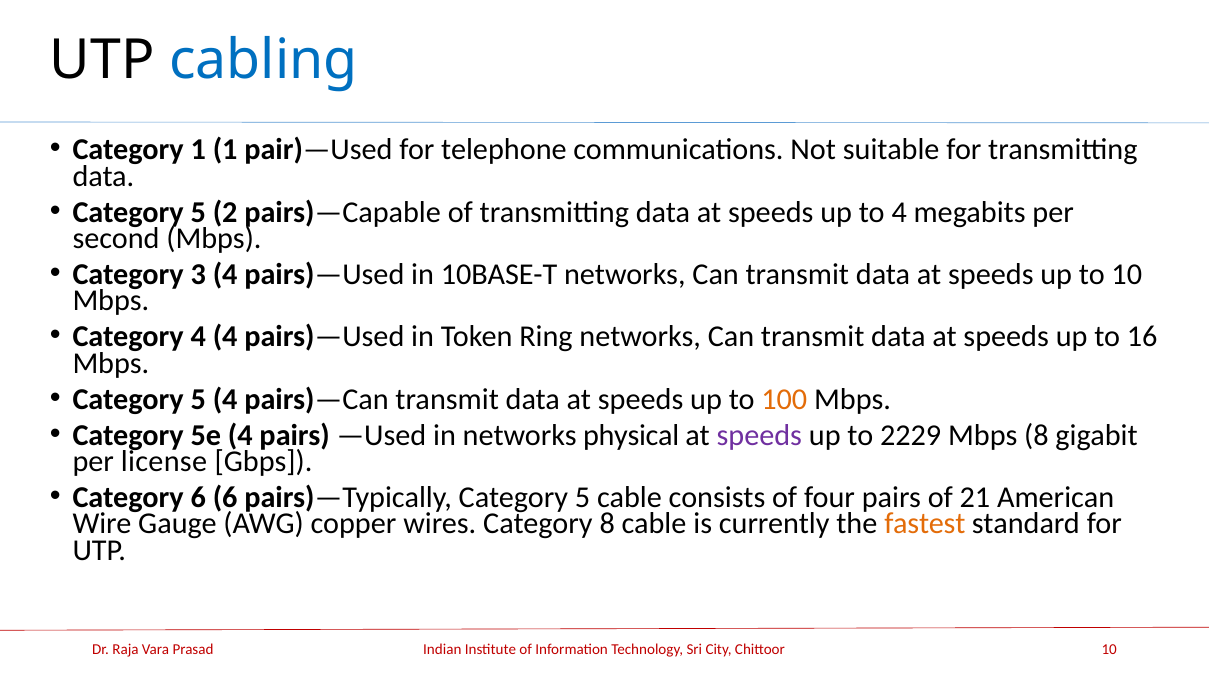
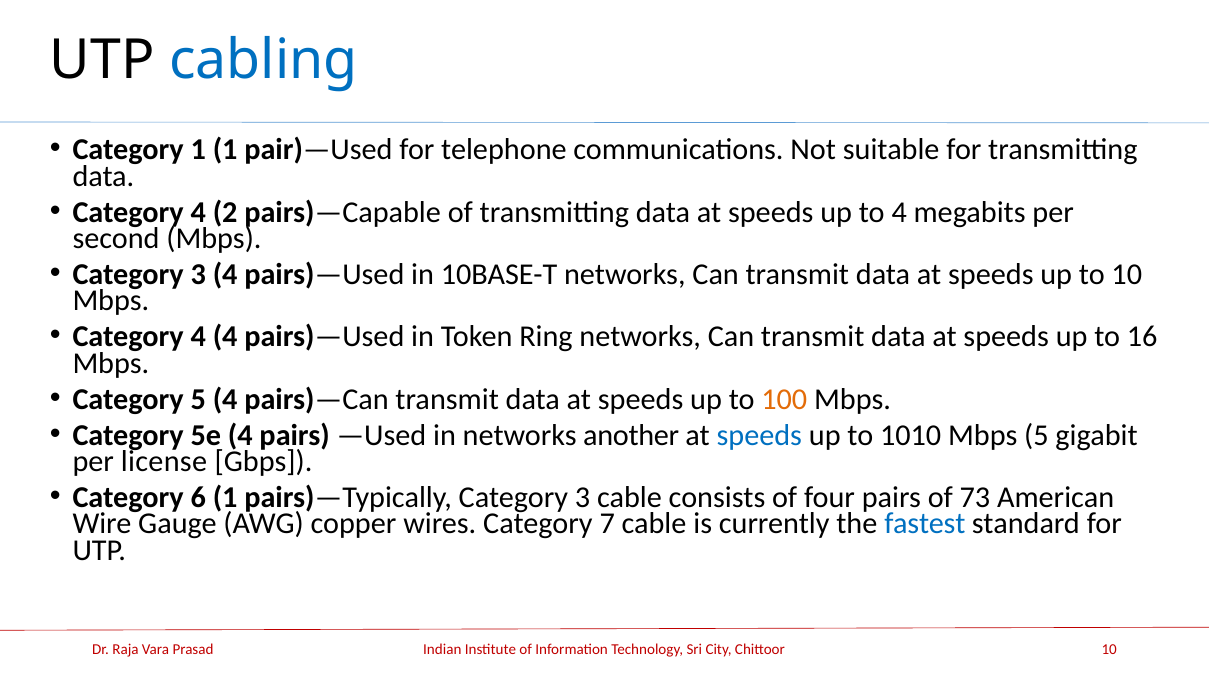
5 at (198, 212): 5 -> 4
physical: physical -> another
speeds at (759, 436) colour: purple -> blue
2229: 2229 -> 1010
Mbps 8: 8 -> 5
6 6: 6 -> 1
pairs)—Typically Category 5: 5 -> 3
21: 21 -> 73
Category 8: 8 -> 7
fastest colour: orange -> blue
